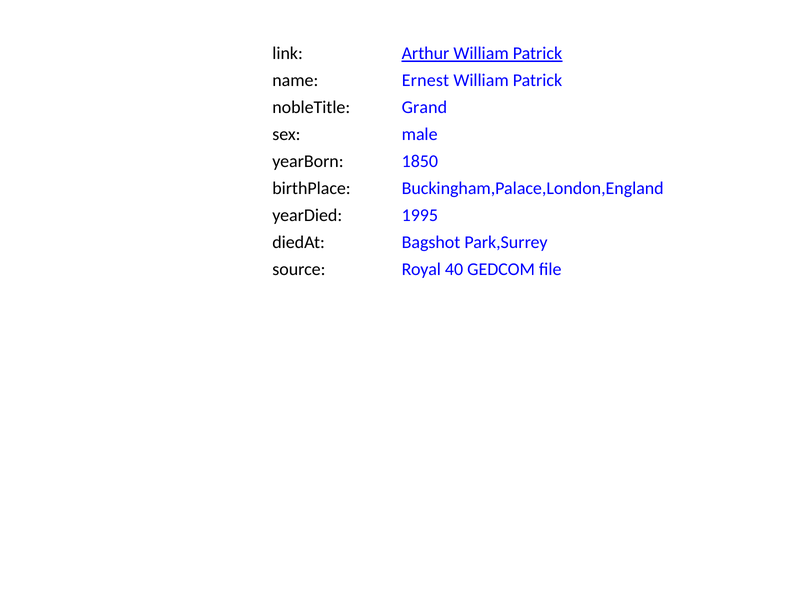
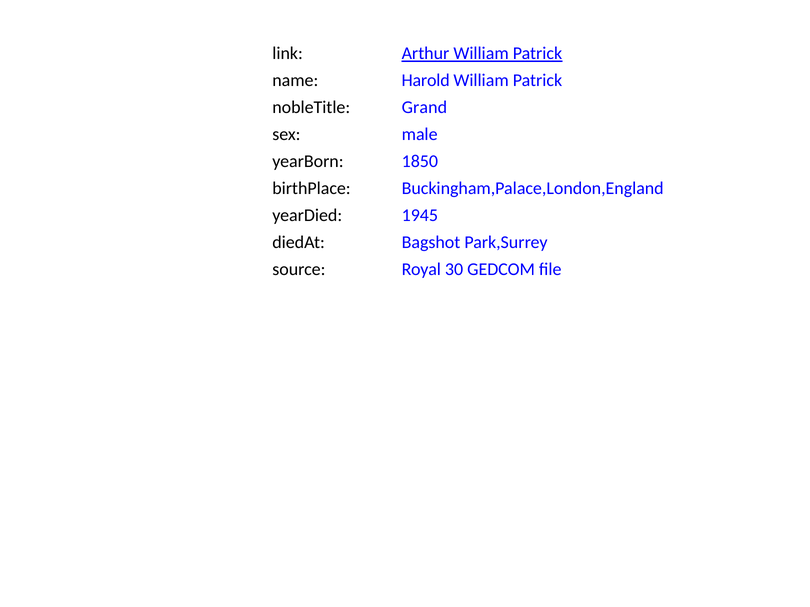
Ernest: Ernest -> Harold
1995: 1995 -> 1945
40: 40 -> 30
